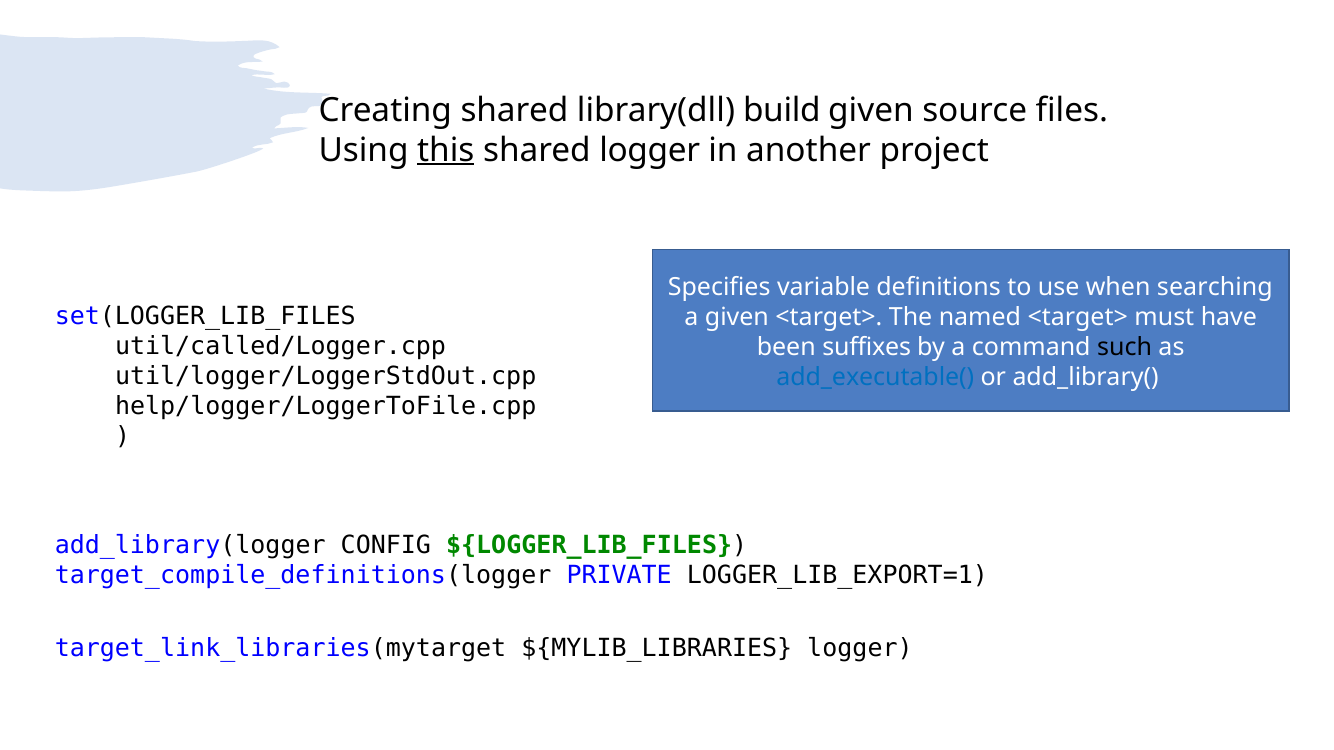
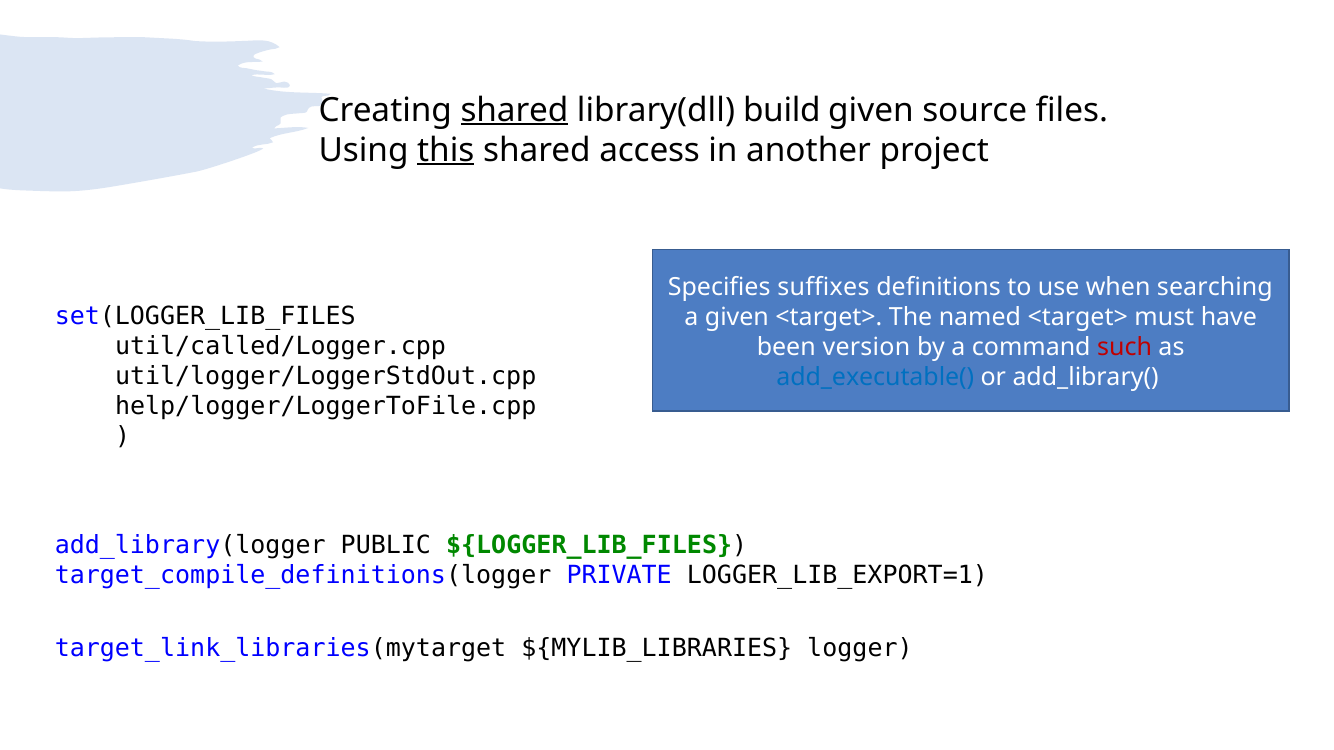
shared at (515, 110) underline: none -> present
shared logger: logger -> access
variable: variable -> suffixes
suffixes: suffixes -> version
such colour: black -> red
CONFIG: CONFIG -> PUBLIC
